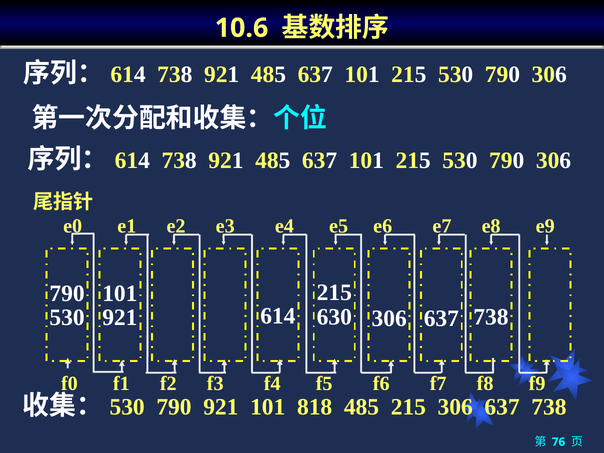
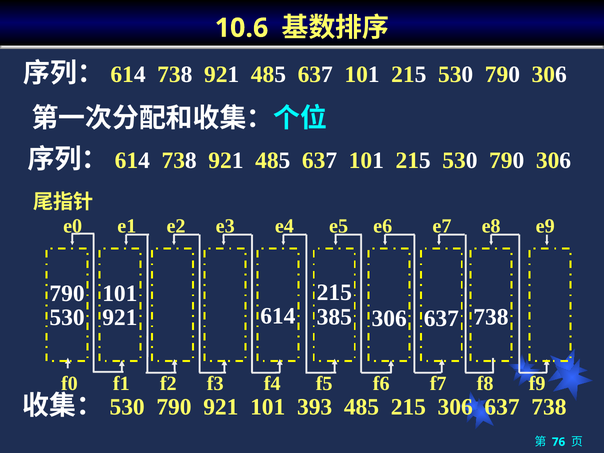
630: 630 -> 385
818: 818 -> 393
